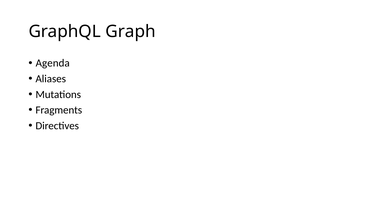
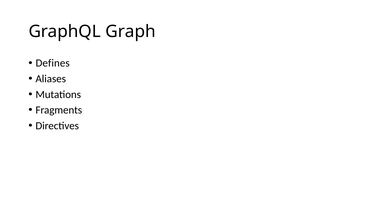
Agenda: Agenda -> Defines
